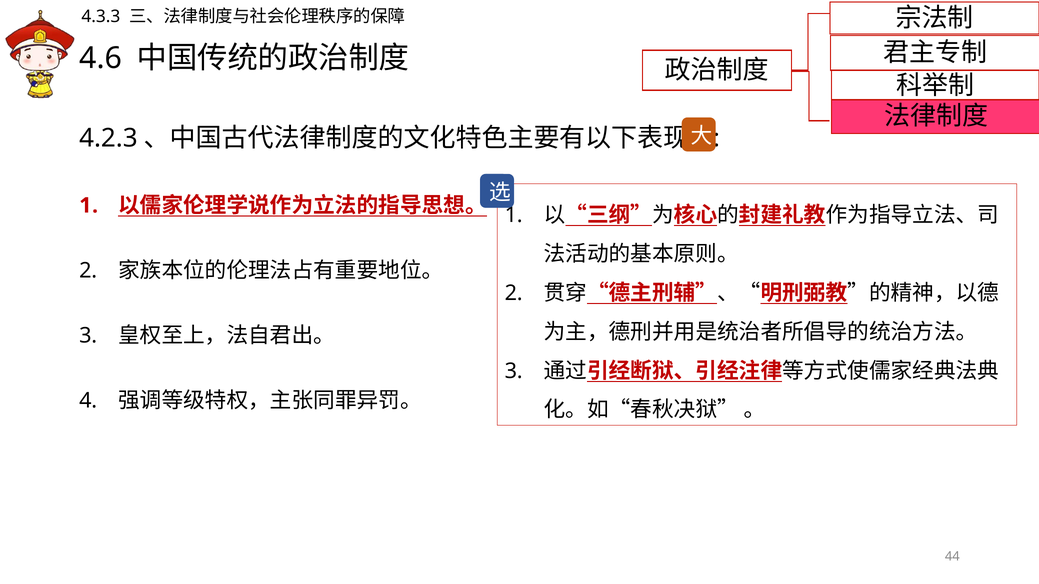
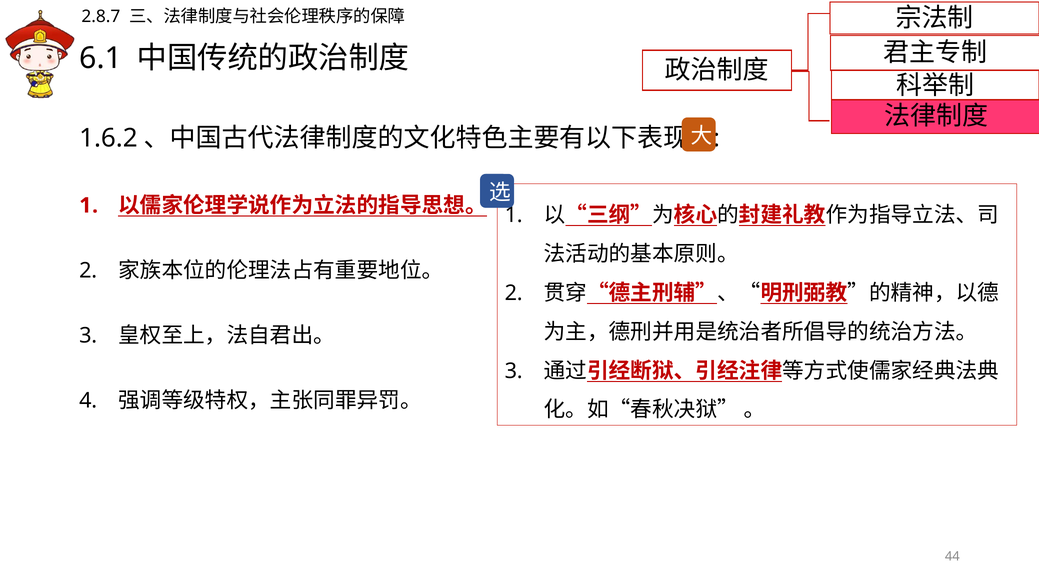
4.3.3: 4.3.3 -> 2.8.7
4.6: 4.6 -> 6.1
4.2.3: 4.2.3 -> 1.6.2
